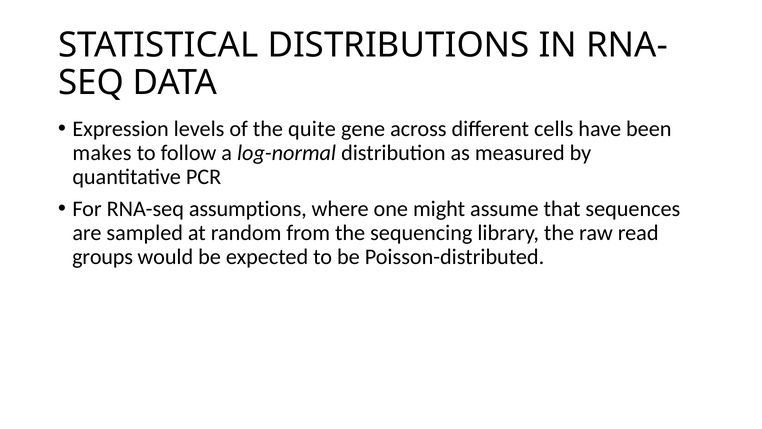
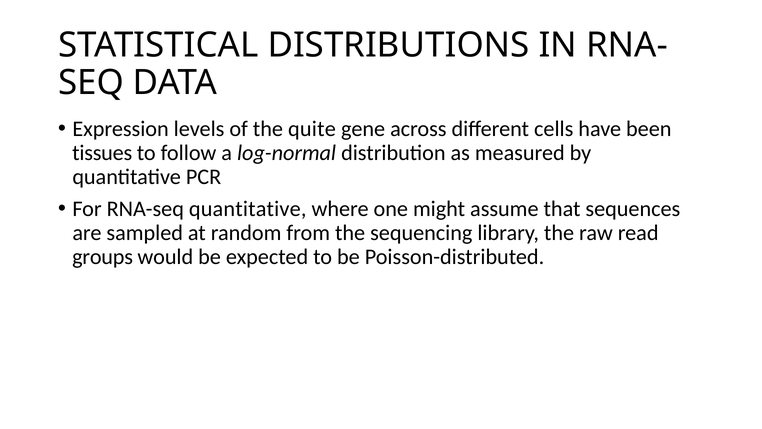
makes: makes -> tissues
RNA-seq assumptions: assumptions -> quantitative
